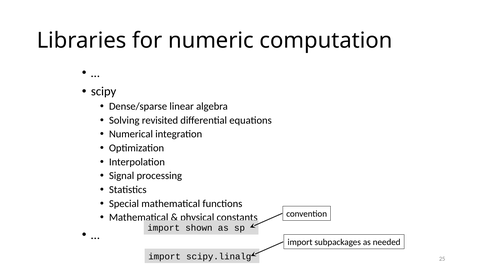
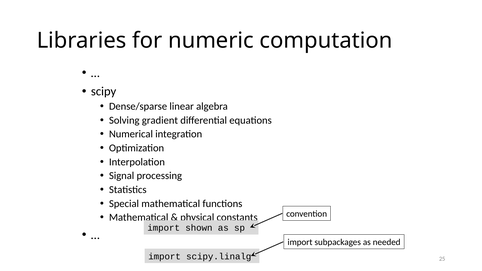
revisited: revisited -> gradient
